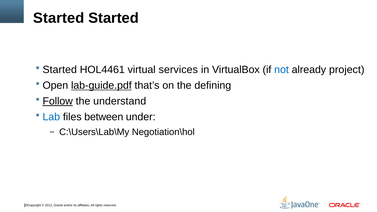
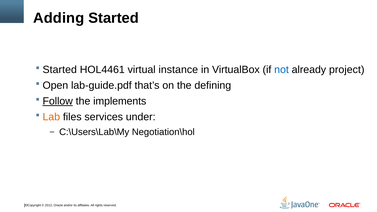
Started at (59, 18): Started -> Adding
services: services -> instance
lab-guide.pdf underline: present -> none
understand: understand -> implements
Lab colour: blue -> orange
between: between -> services
